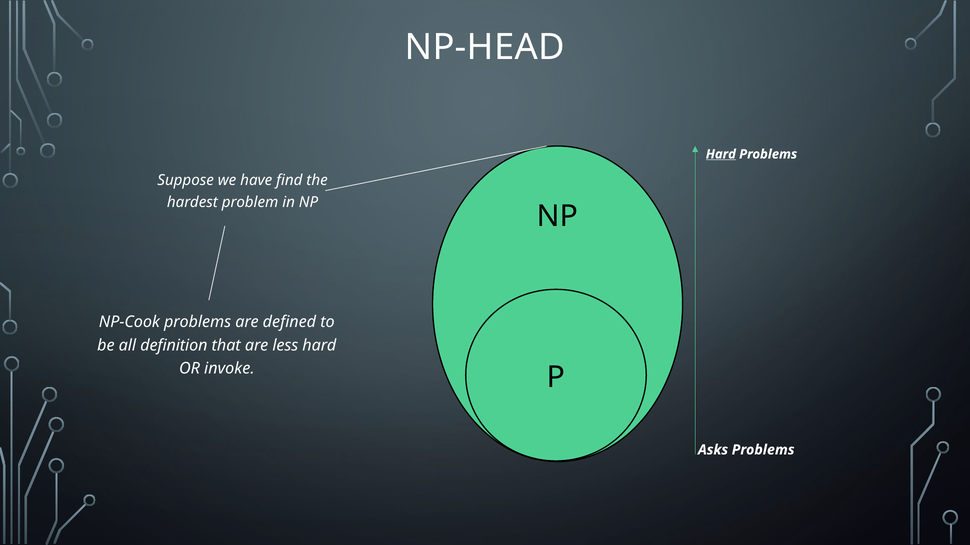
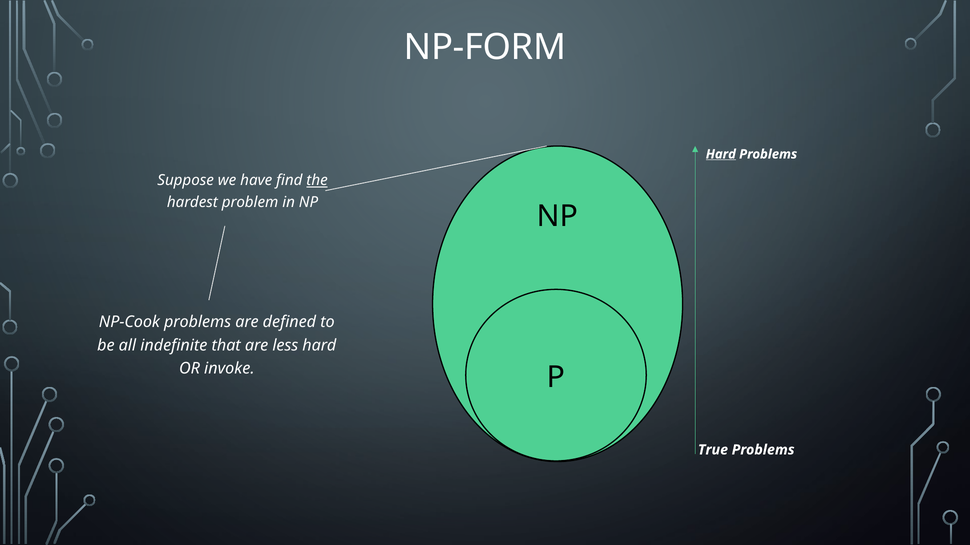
NP-HEAD: NP-HEAD -> NP-FORM
the underline: none -> present
definition: definition -> indefinite
Asks: Asks -> True
